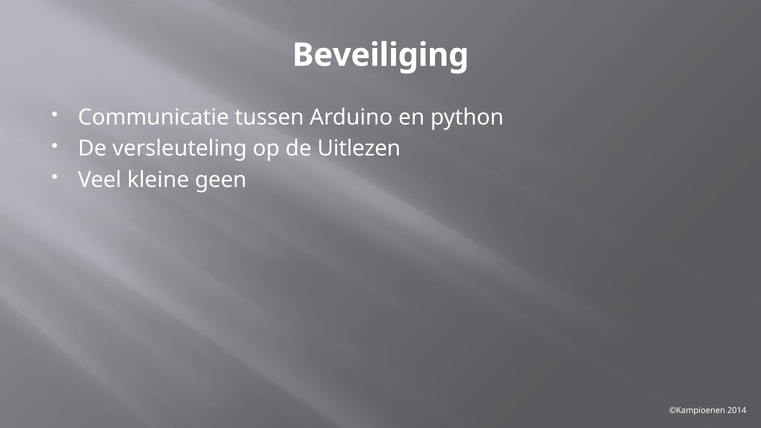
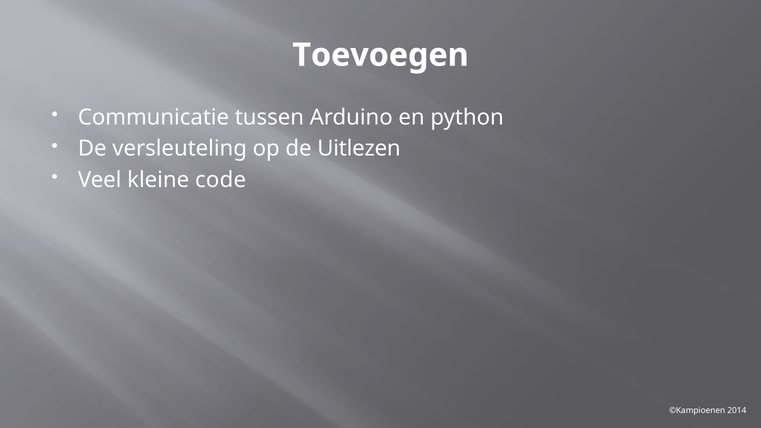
Beveiliging: Beveiliging -> Toevoegen
geen: geen -> code
